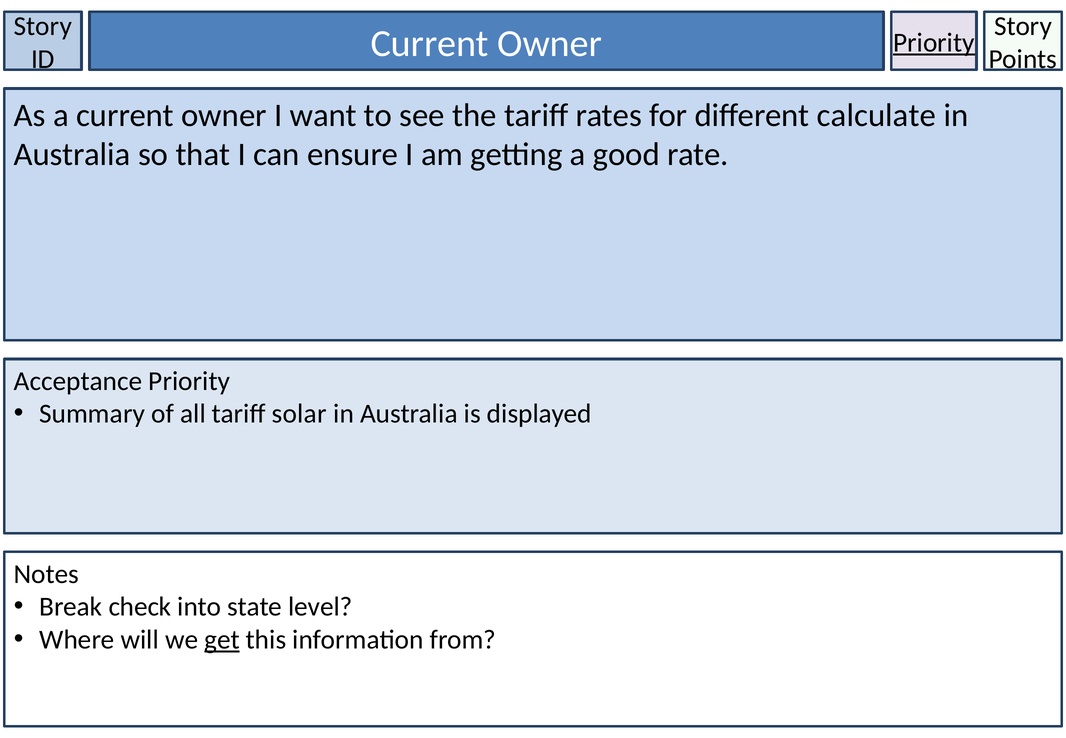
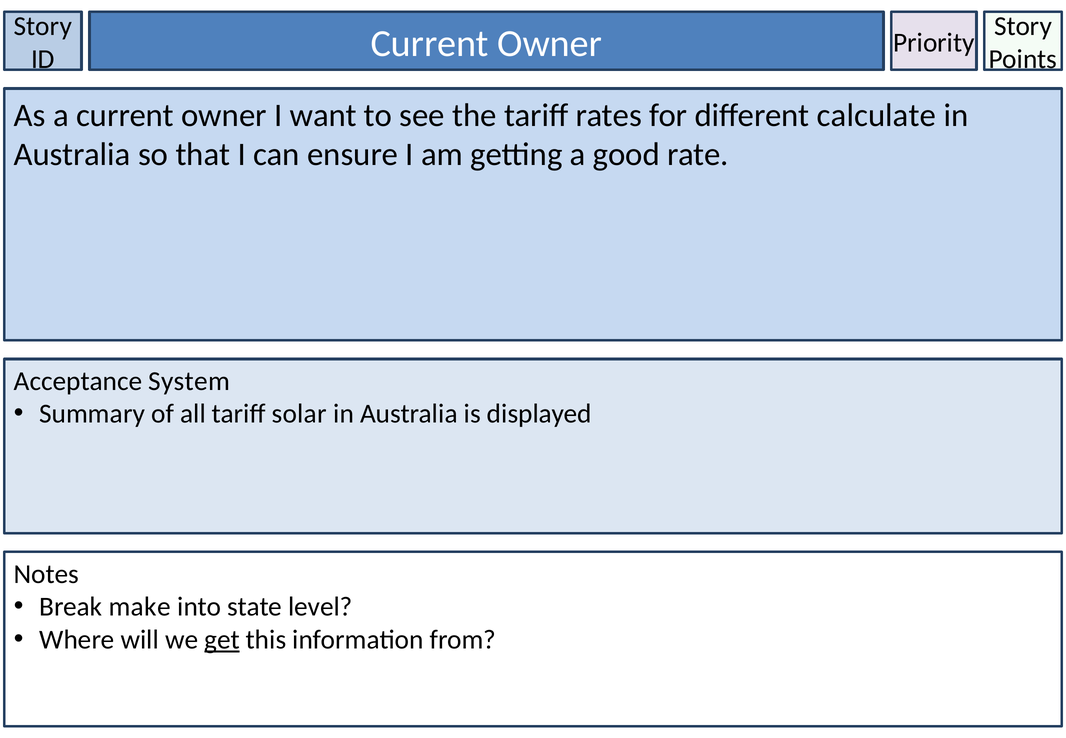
Priority at (934, 43) underline: present -> none
Acceptance Priority: Priority -> System
check: check -> make
